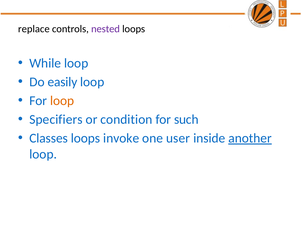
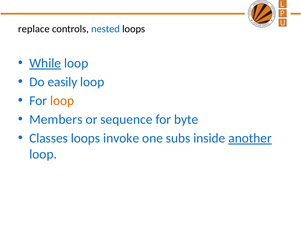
nested colour: purple -> blue
While underline: none -> present
Specifiers: Specifiers -> Members
condition: condition -> sequence
such: such -> byte
user: user -> subs
